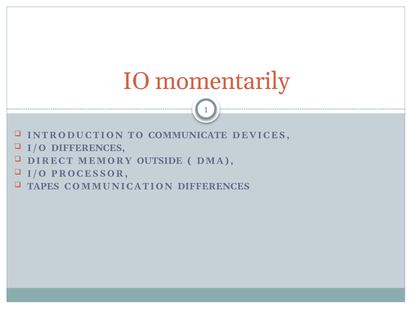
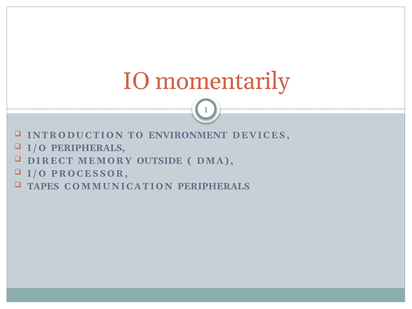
COMMUNICATE: COMMUNICATE -> ENVIRONMENT
I/O DIFFERENCES: DIFFERENCES -> PERIPHERALS
COMMUNICATION DIFFERENCES: DIFFERENCES -> PERIPHERALS
